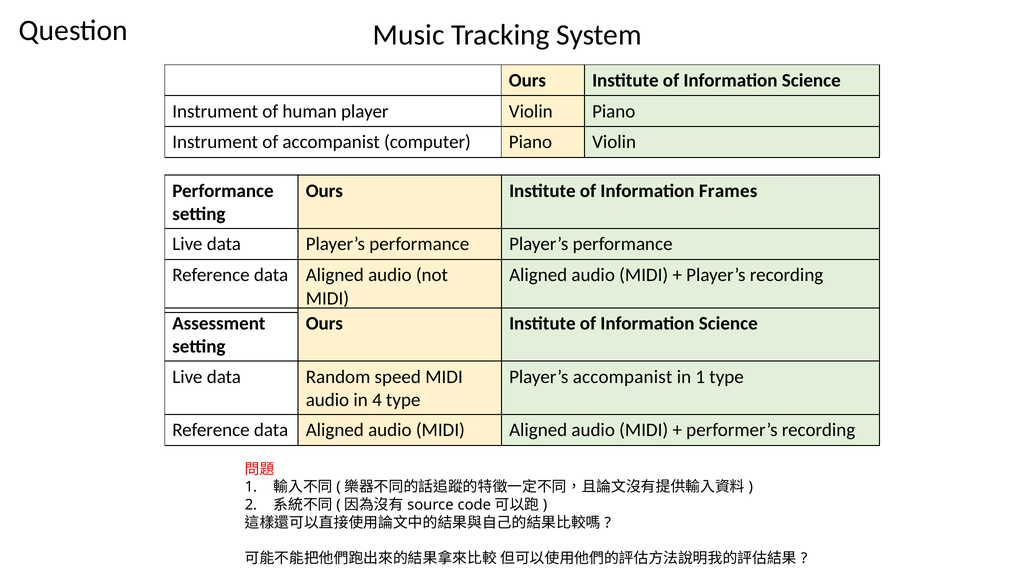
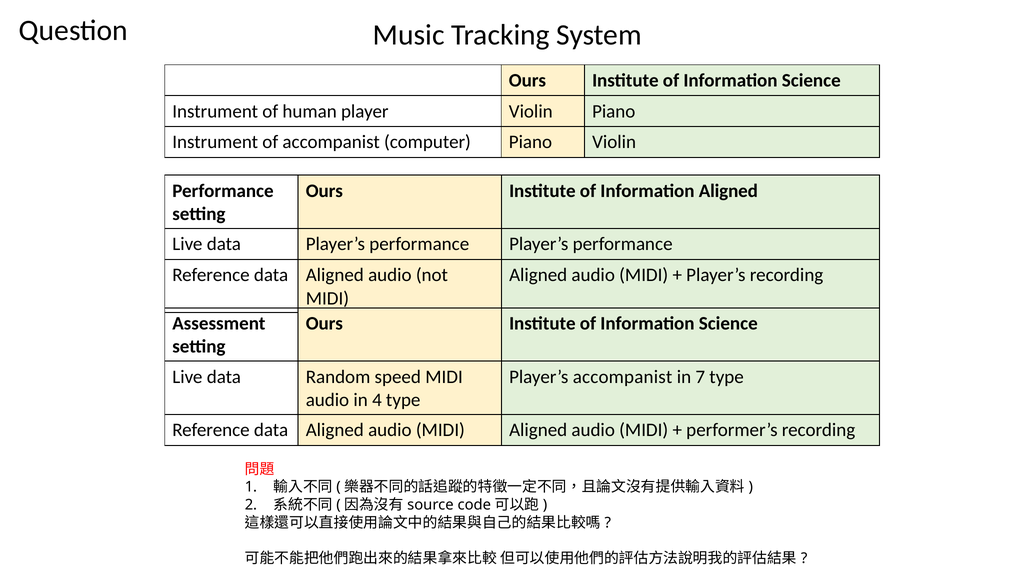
Information Frames: Frames -> Aligned
in 1: 1 -> 7
